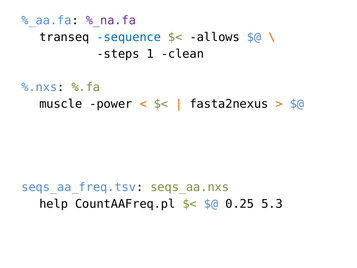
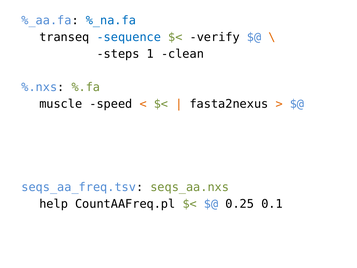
%_na.fa colour: purple -> blue
allows: allows -> verify
power: power -> speed
5.3: 5.3 -> 0.1
